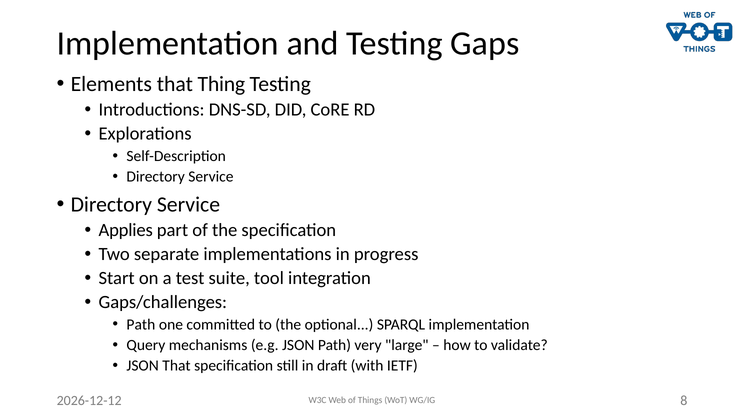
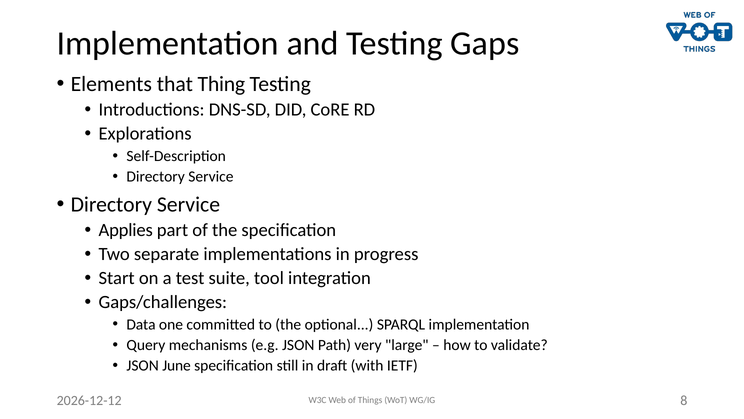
Path at (141, 324): Path -> Data
JSON That: That -> June
